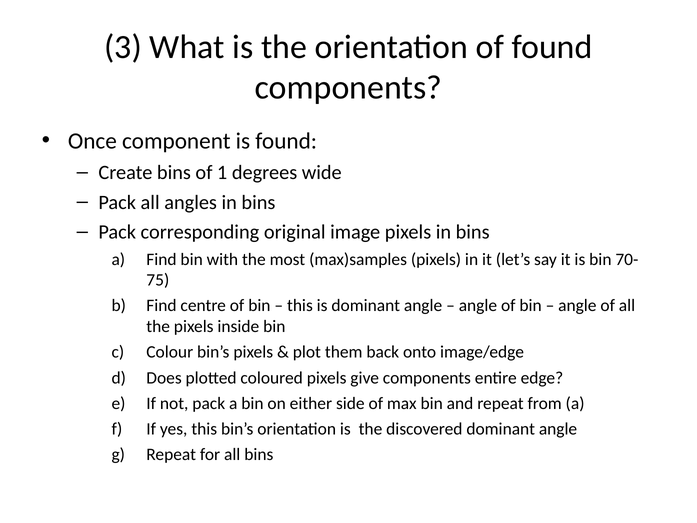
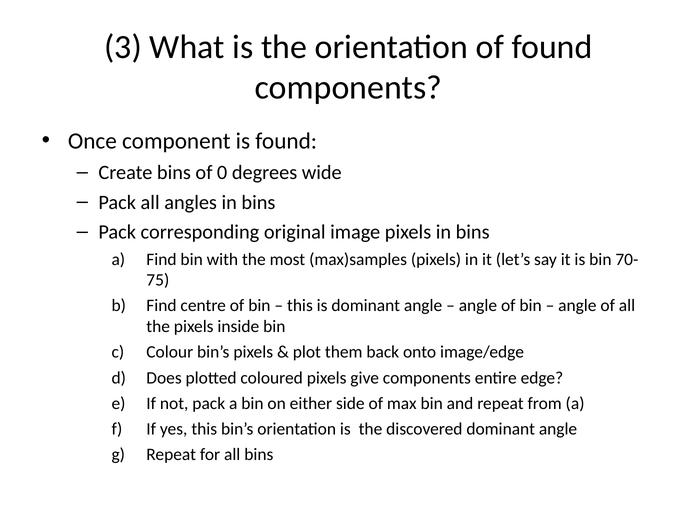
1: 1 -> 0
